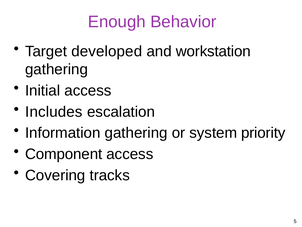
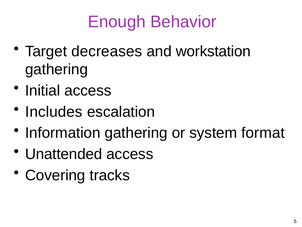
developed: developed -> decreases
priority: priority -> format
Component: Component -> Unattended
